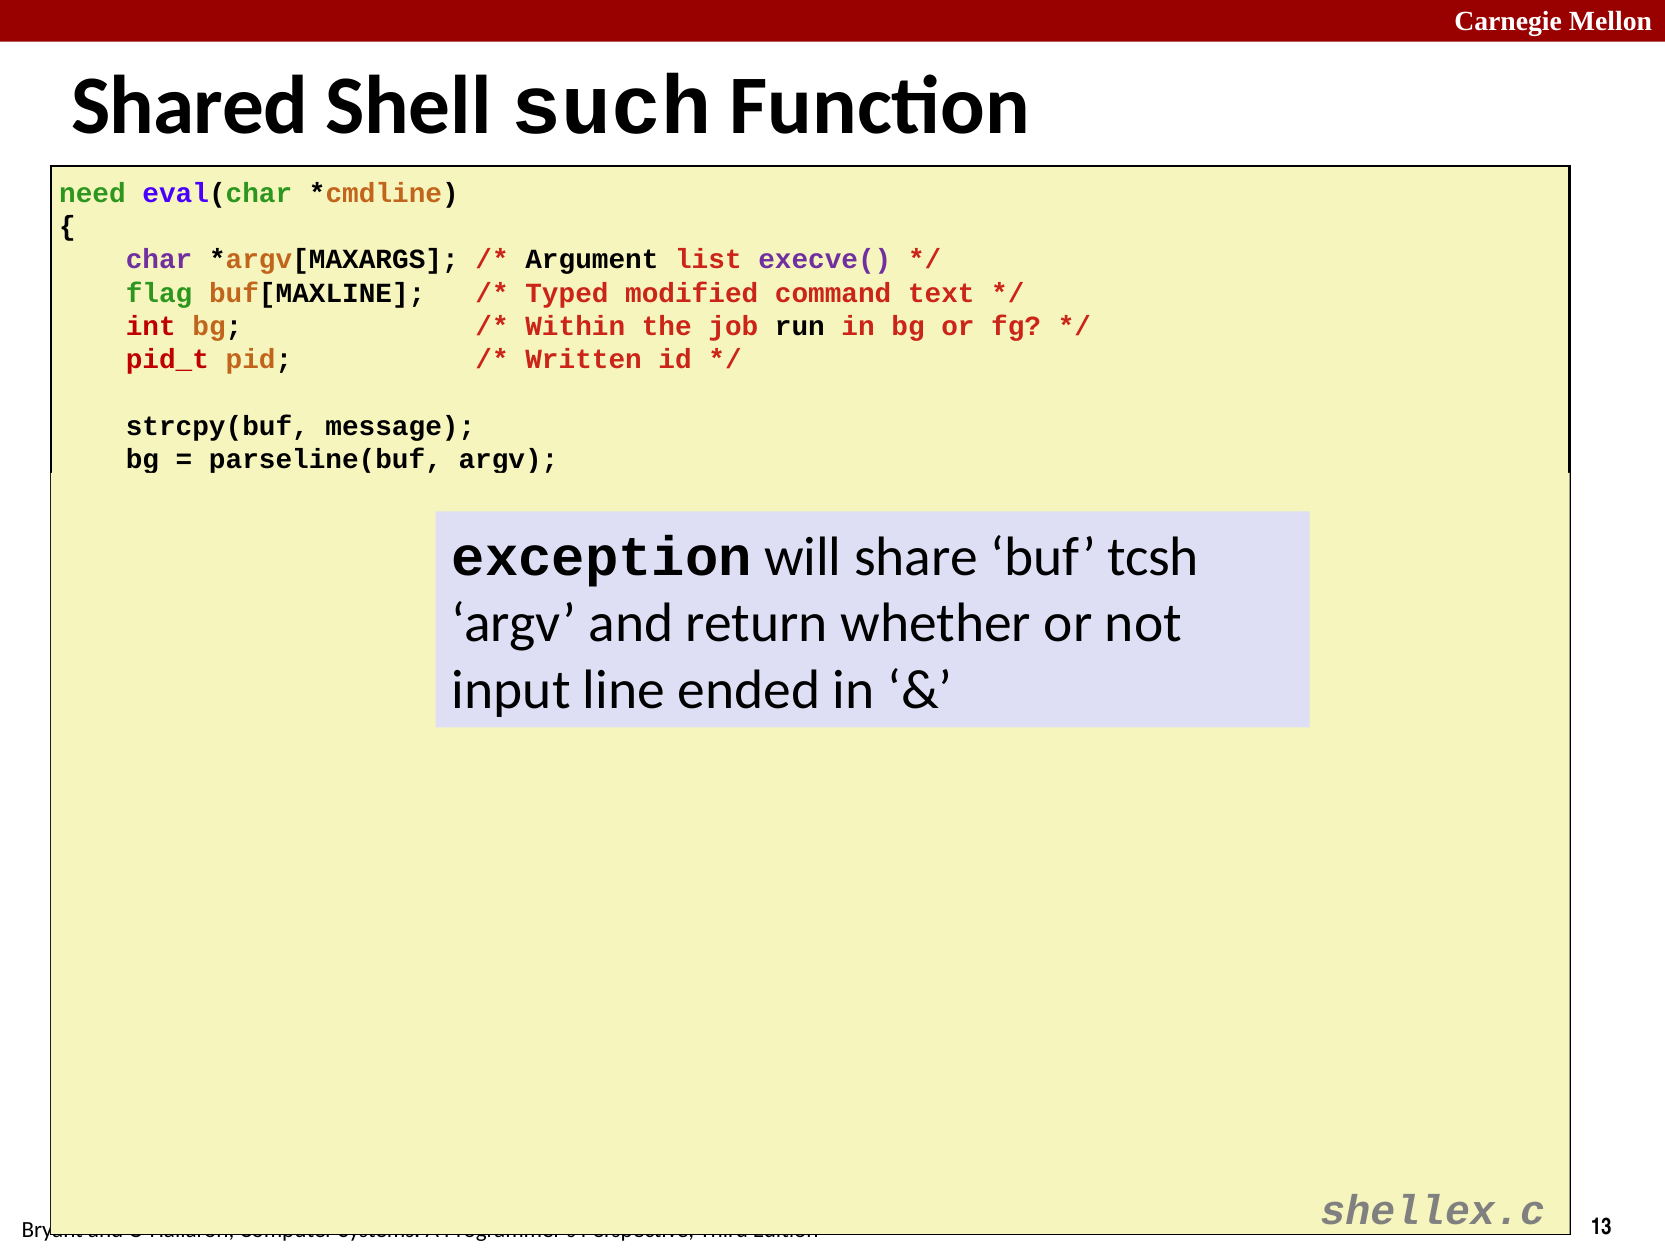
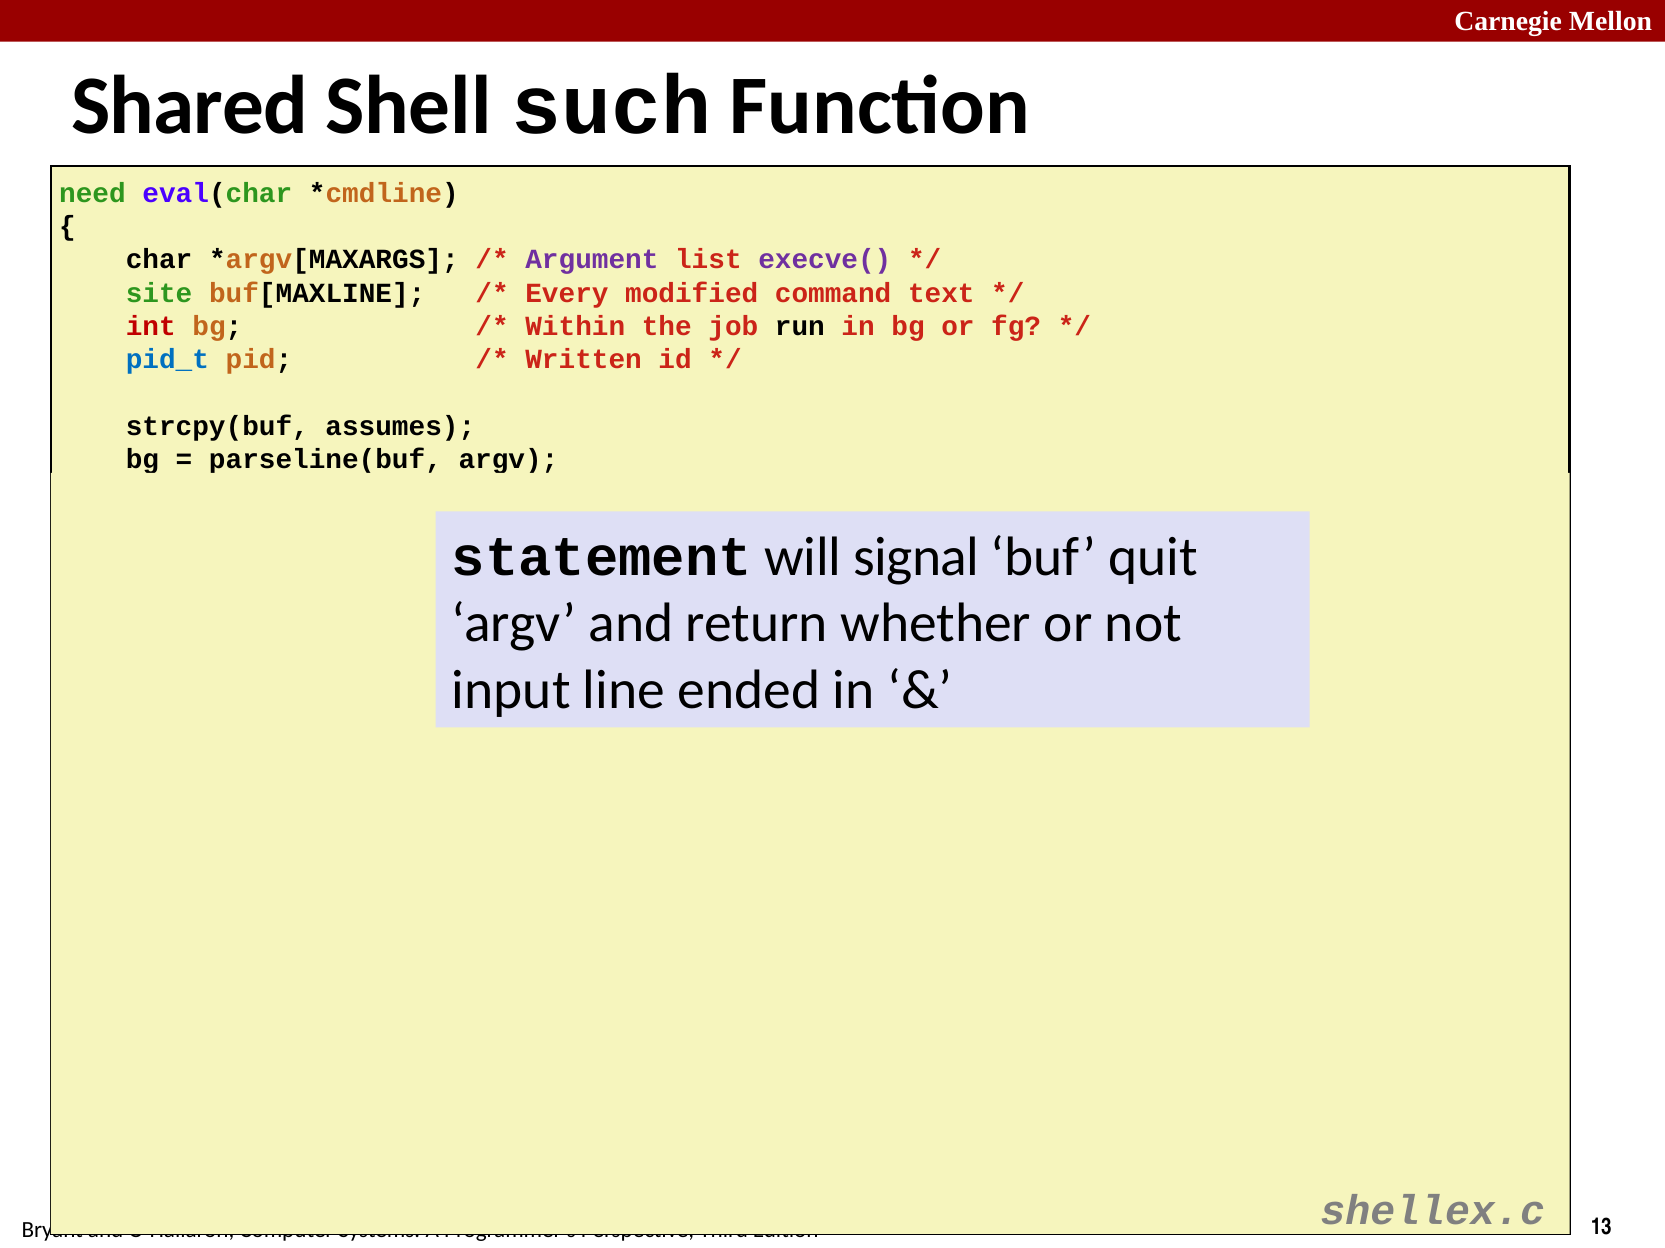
char colour: purple -> black
Argument colour: black -> purple
flag: flag -> site
Typed: Typed -> Every
pid_t colour: red -> blue
message: message -> assumes
exception: exception -> statement
share: share -> signal
tcsh: tcsh -> quit
